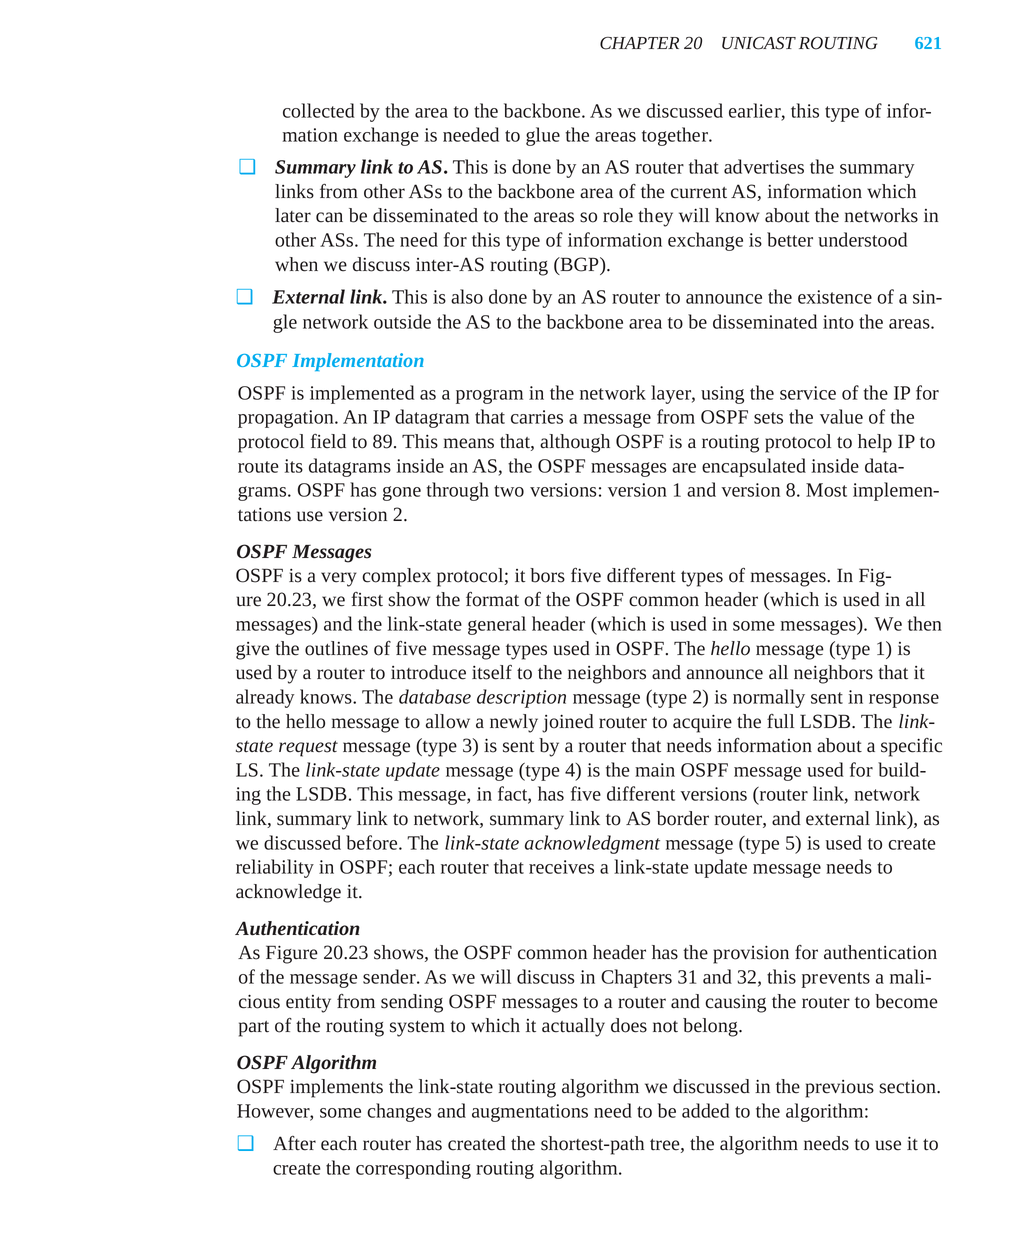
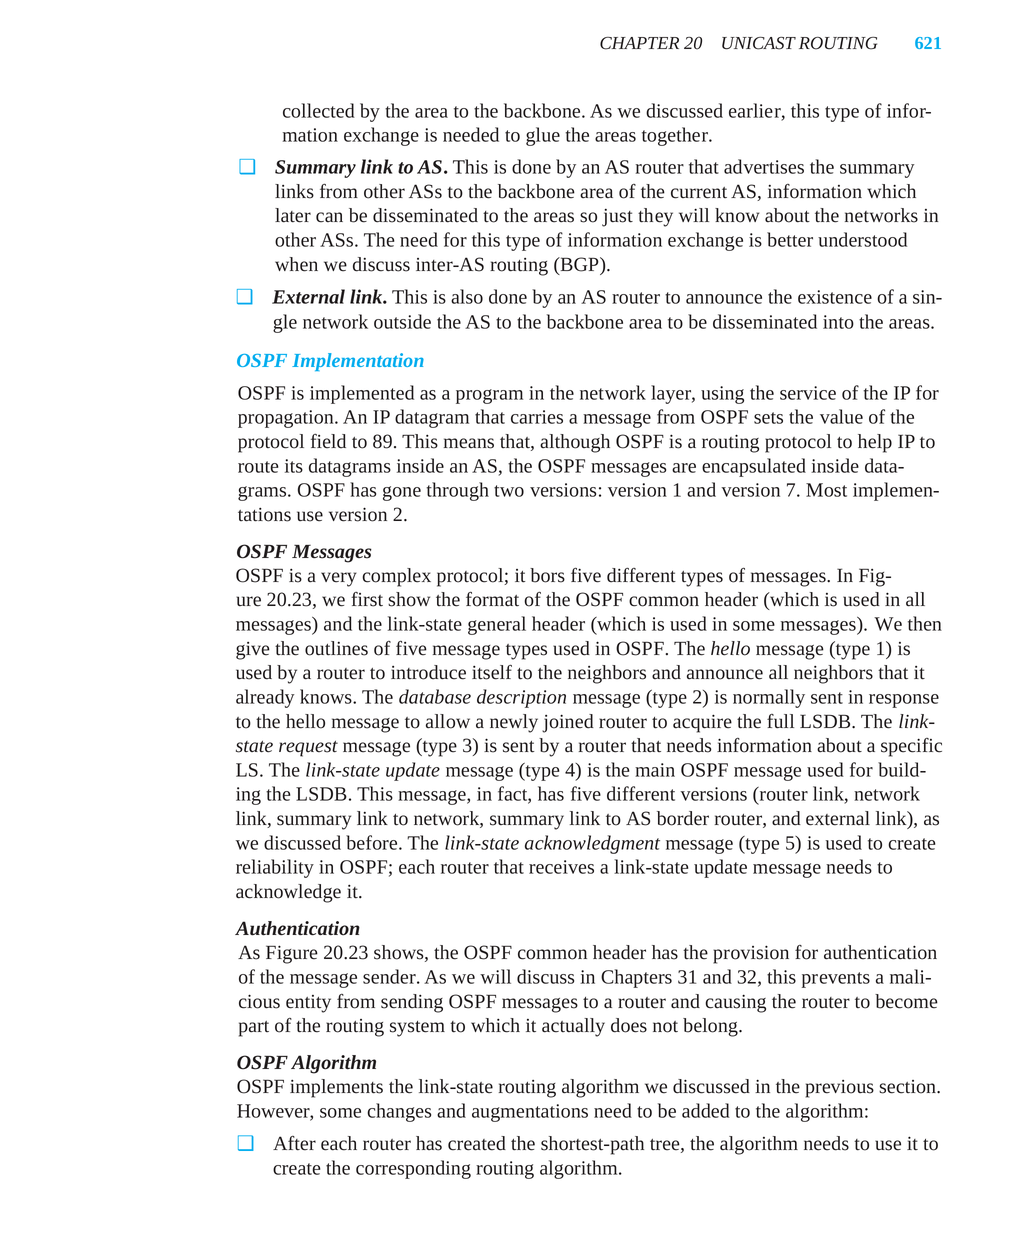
role: role -> just
8: 8 -> 7
